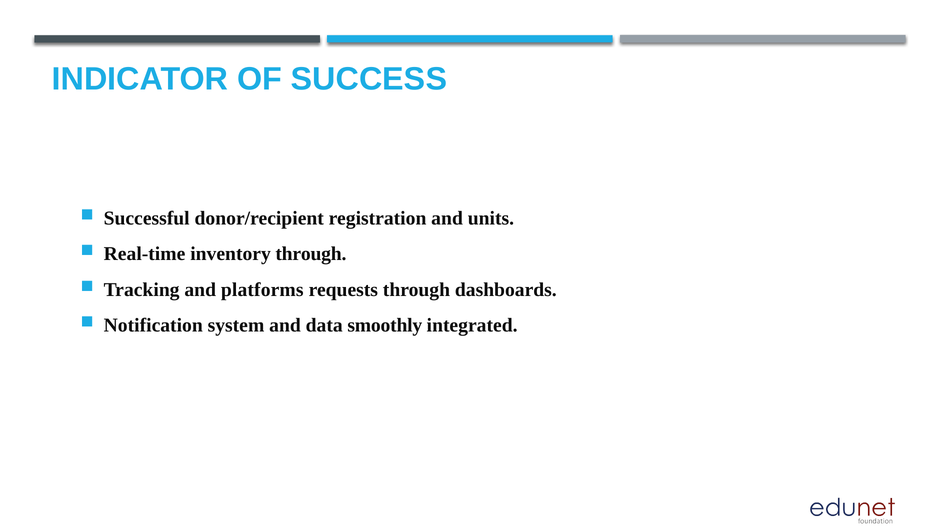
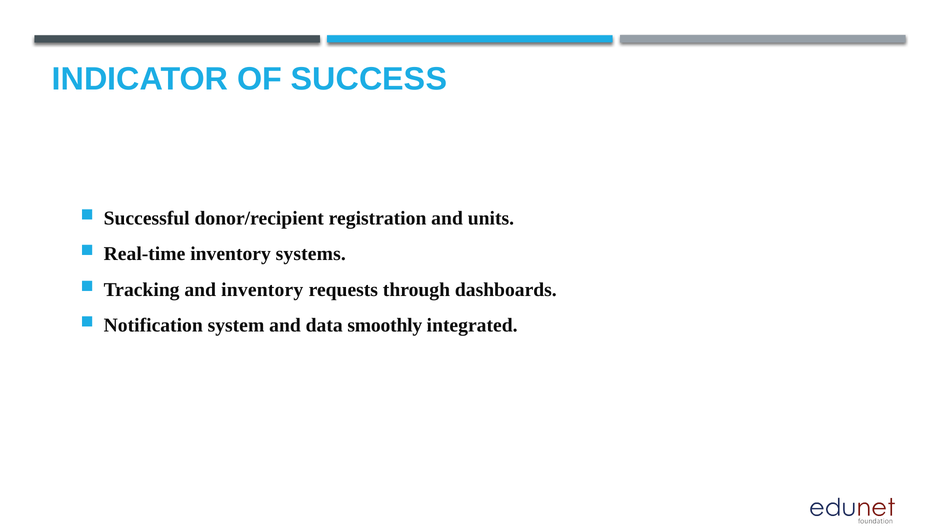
inventory through: through -> systems
and platforms: platforms -> inventory
